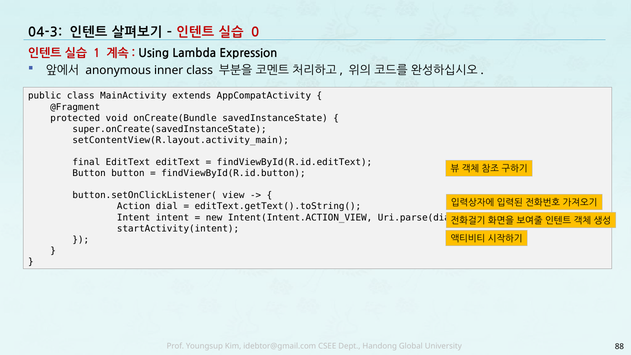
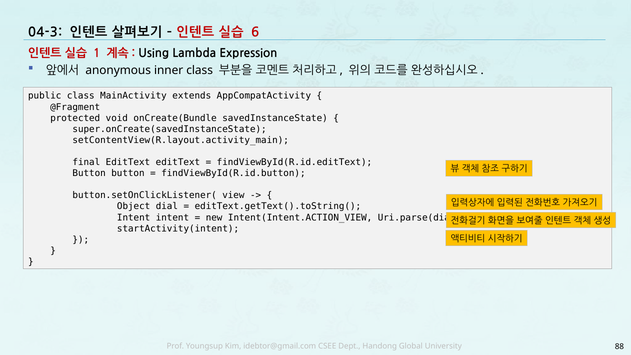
0: 0 -> 6
Action: Action -> Object
